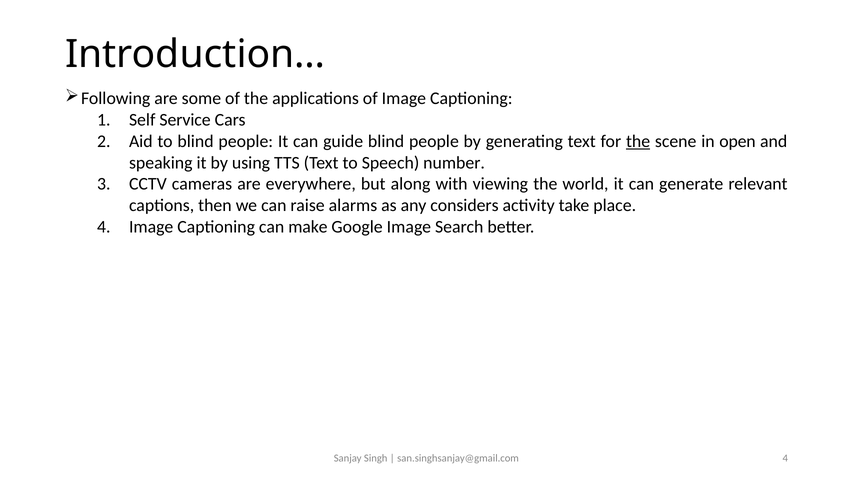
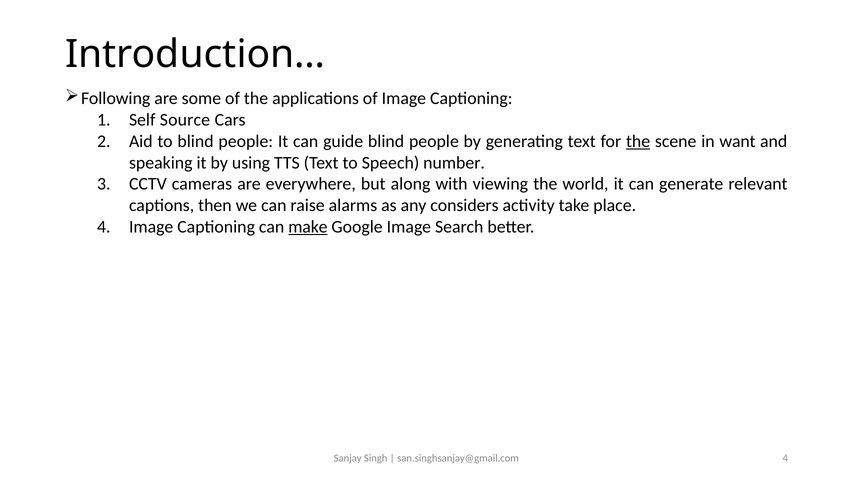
Service: Service -> Source
open: open -> want
make underline: none -> present
